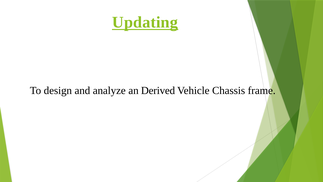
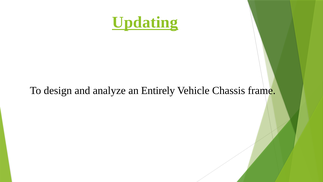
Derived: Derived -> Entirely
